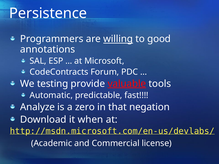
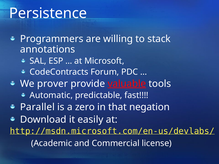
willing underline: present -> none
good: good -> stack
testing: testing -> prover
Analyze: Analyze -> Parallel
when: when -> easily
